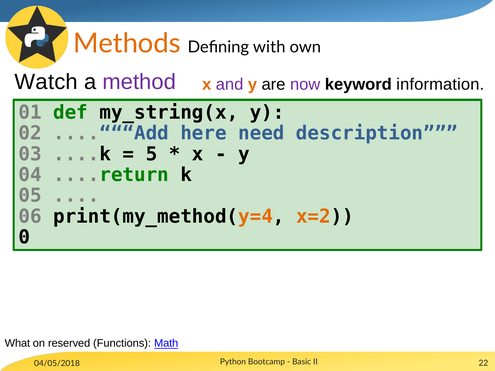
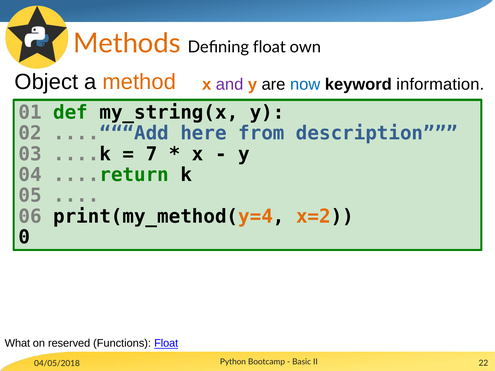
Defining with: with -> float
Watch: Watch -> Object
method colour: purple -> orange
now colour: purple -> blue
need: need -> from
5: 5 -> 7
Functions Math: Math -> Float
